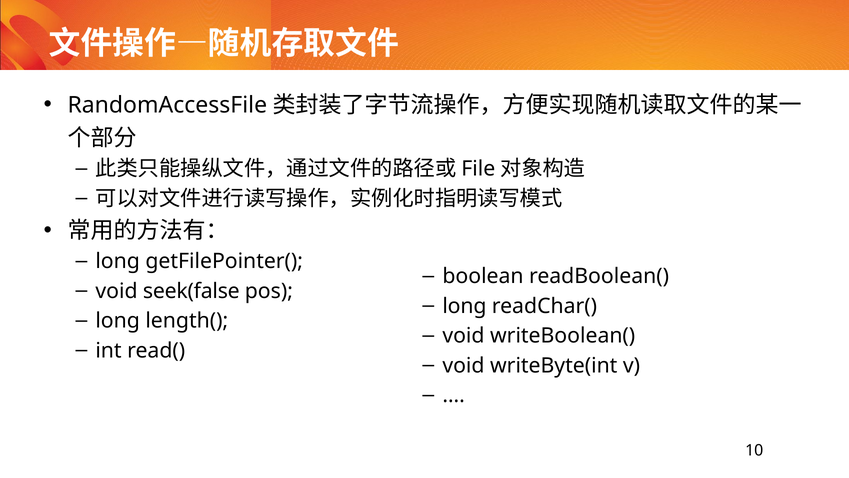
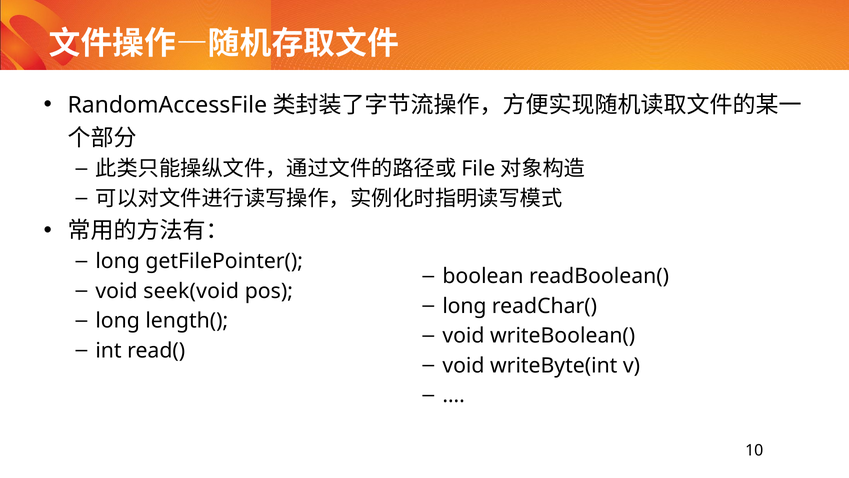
seek(false: seek(false -> seek(void
